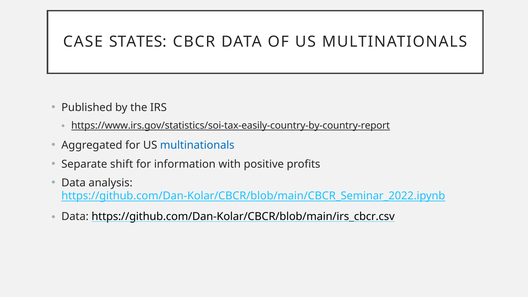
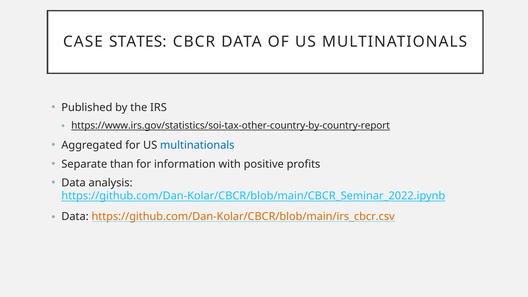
https://www.irs.gov/statistics/soi-tax-easily-country-by-country-report: https://www.irs.gov/statistics/soi-tax-easily-country-by-country-report -> https://www.irs.gov/statistics/soi-tax-other-country-by-country-report
shift: shift -> than
https://github.com/Dan-Kolar/CBCR/blob/main/irs_cbcr.csv colour: black -> orange
